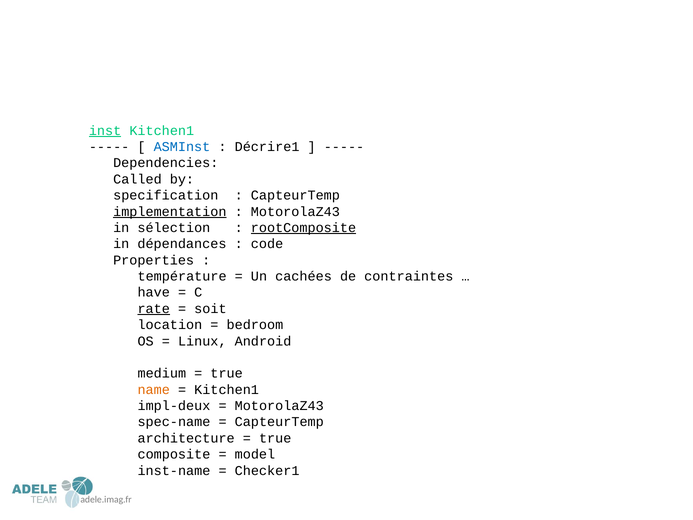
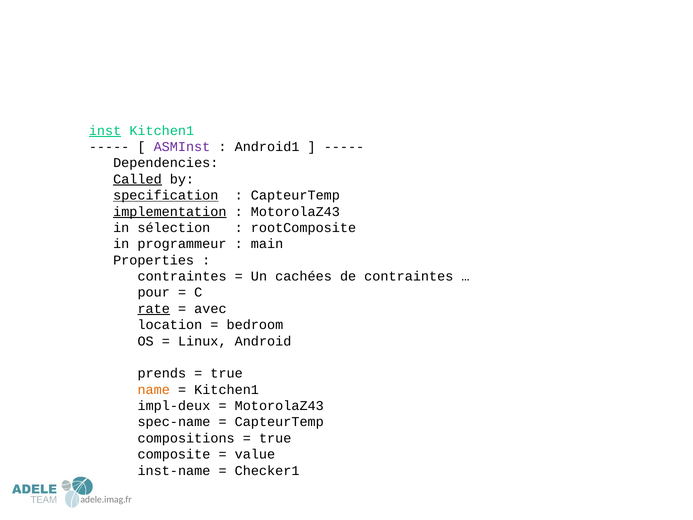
ASMInst colour: blue -> purple
Décrire1: Décrire1 -> Android1
Called underline: none -> present
specification underline: none -> present
rootComposite underline: present -> none
dépendances: dépendances -> programmeur
code: code -> main
température at (182, 276): température -> contraintes
have: have -> pour
soit: soit -> avec
medium: medium -> prends
architecture: architecture -> compositions
model: model -> value
